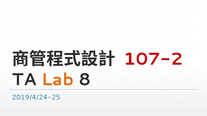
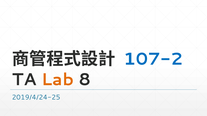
107-2 colour: red -> blue
